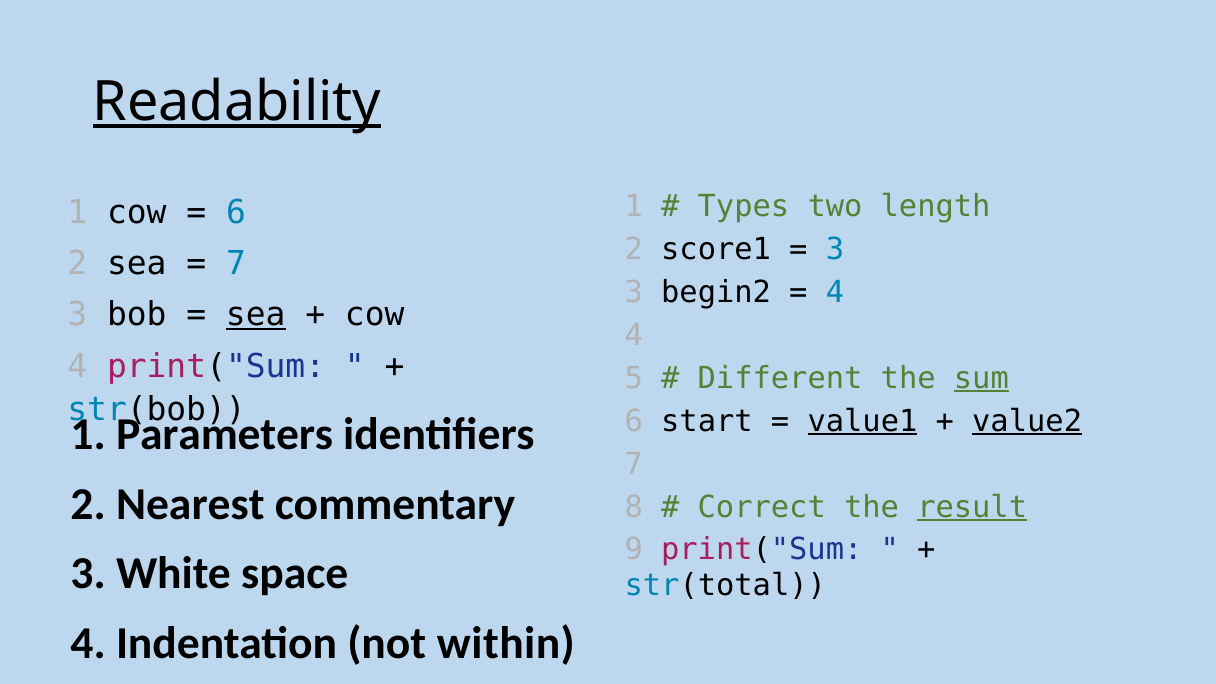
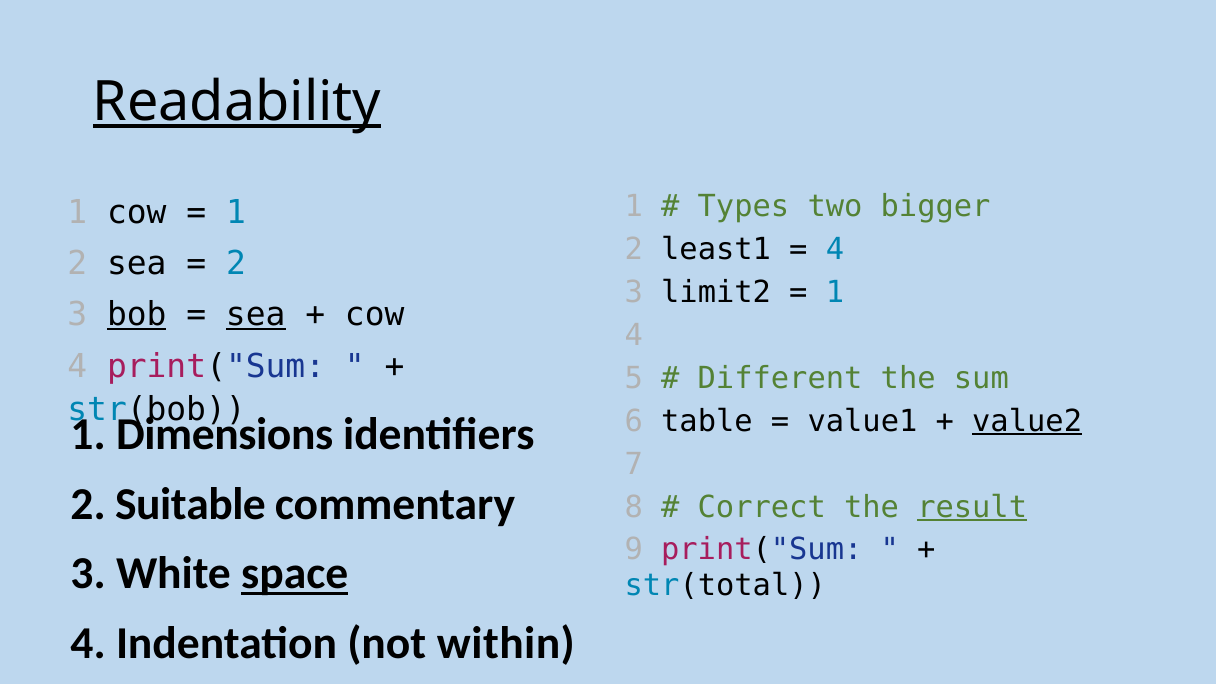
length: length -> bigger
6 at (236, 213): 6 -> 1
score1: score1 -> least1
3 at (835, 250): 3 -> 4
7 at (236, 264): 7 -> 2
begin2: begin2 -> limit2
4 at (835, 292): 4 -> 1
bob underline: none -> present
sum underline: present -> none
start: start -> table
value1 underline: present -> none
Parameters: Parameters -> Dimensions
Nearest: Nearest -> Suitable
space underline: none -> present
